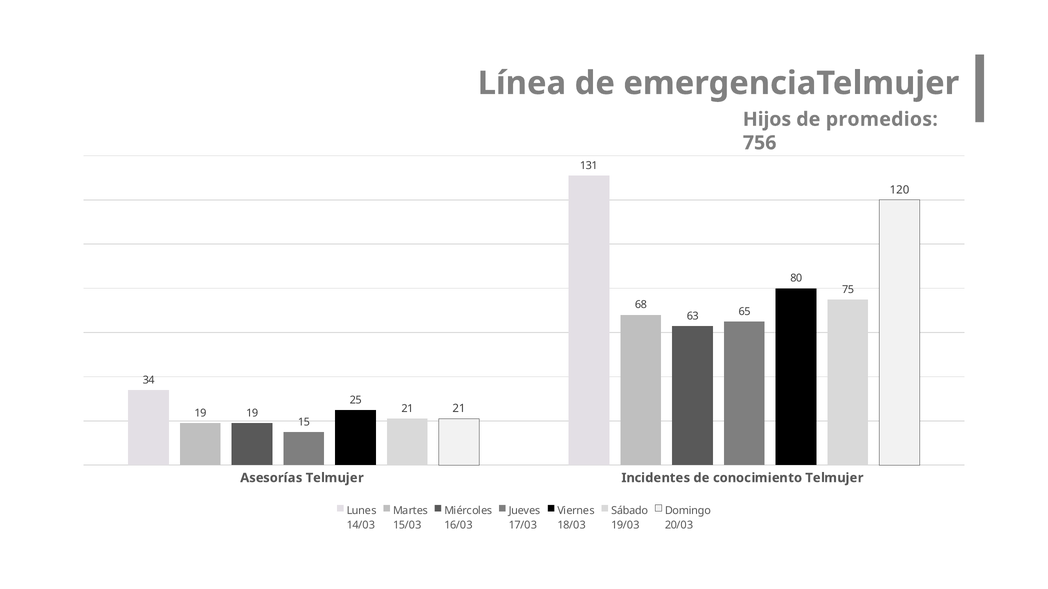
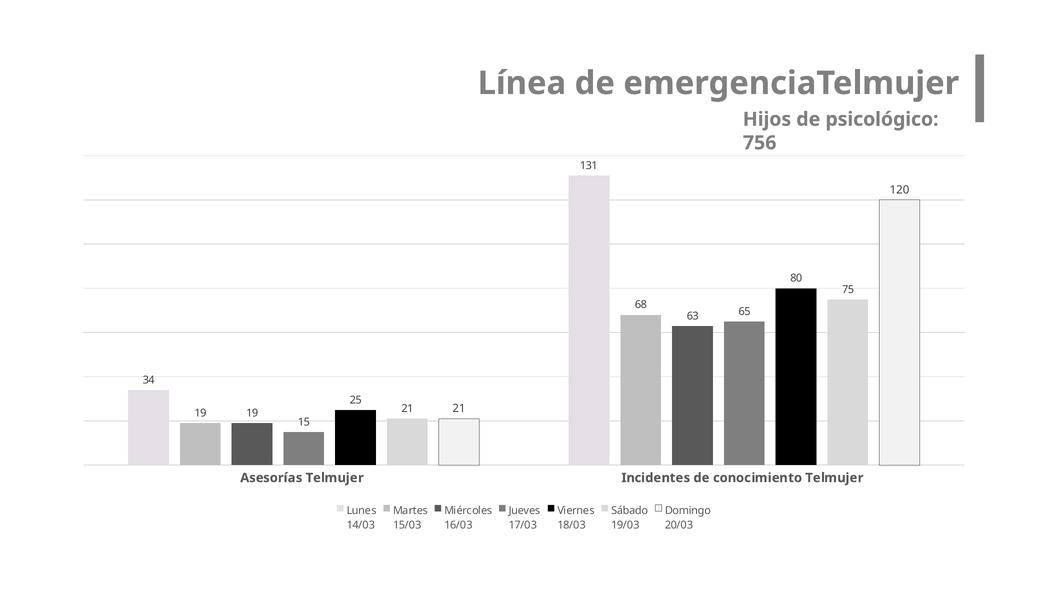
promedios: promedios -> psicológico
